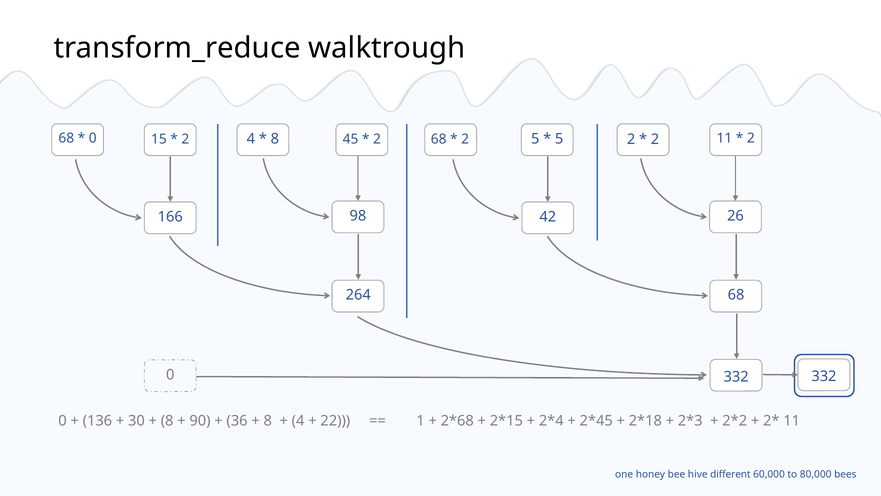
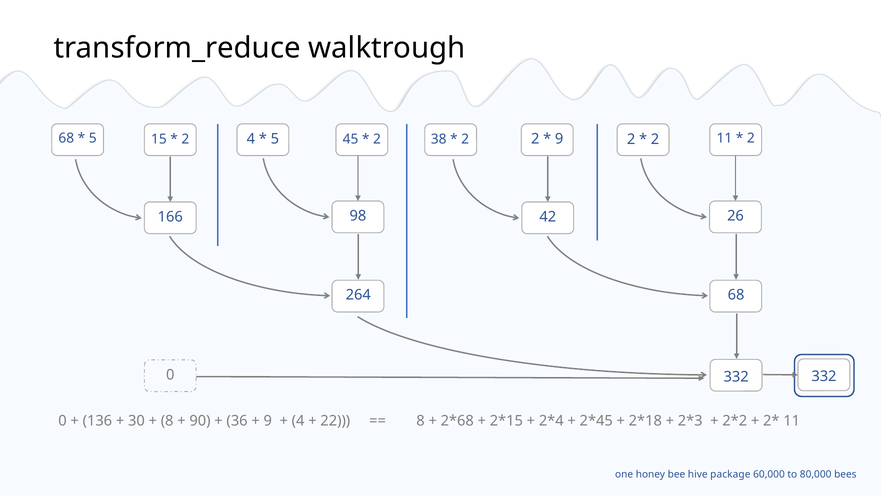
0 at (93, 138): 0 -> 5
8 at (275, 139): 8 -> 5
2 68: 68 -> 38
2 5: 5 -> 2
5 at (559, 139): 5 -> 9
8 at (268, 420): 8 -> 9
1 at (421, 420): 1 -> 8
different: different -> package
